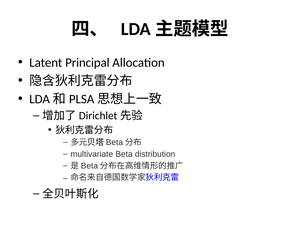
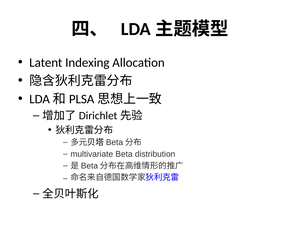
Principal: Principal -> Indexing
